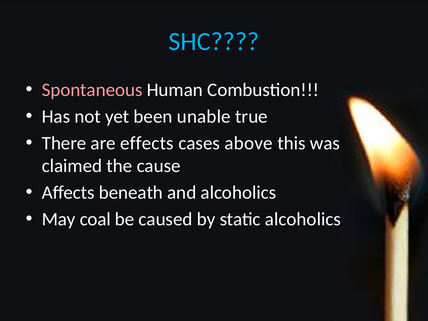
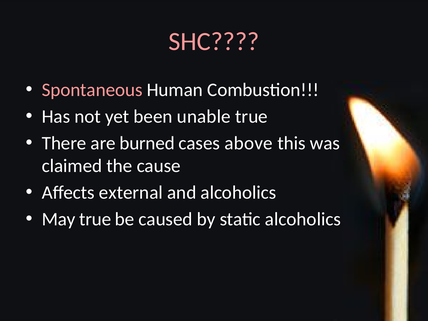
SHC colour: light blue -> pink
effects: effects -> burned
beneath: beneath -> external
May coal: coal -> true
